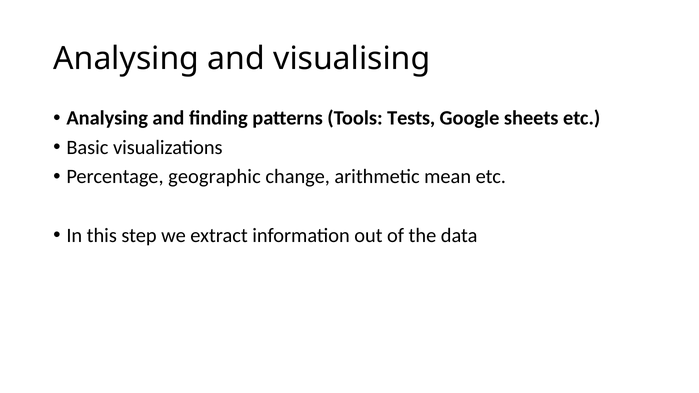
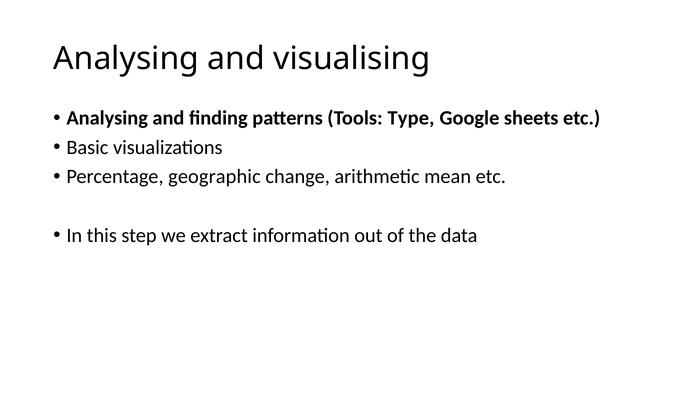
Tests: Tests -> Type
